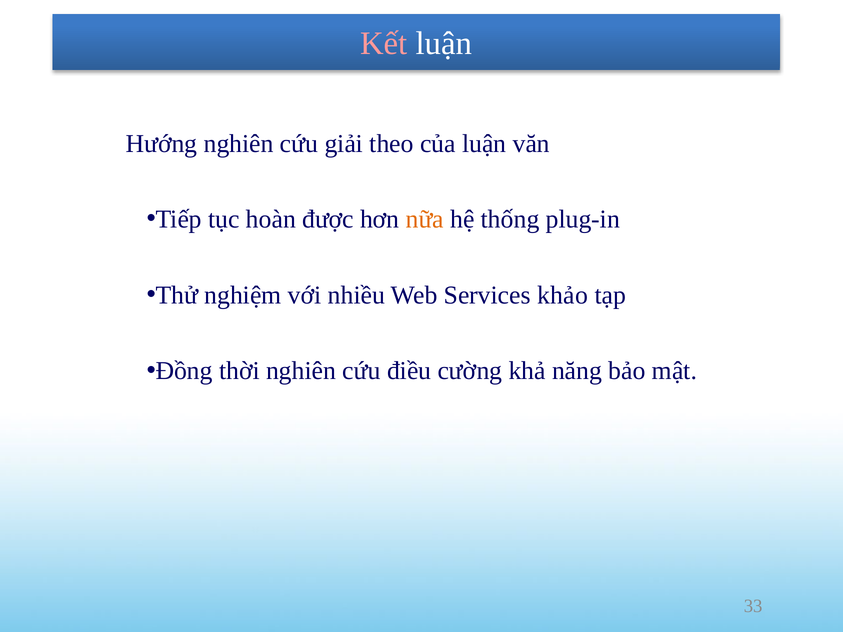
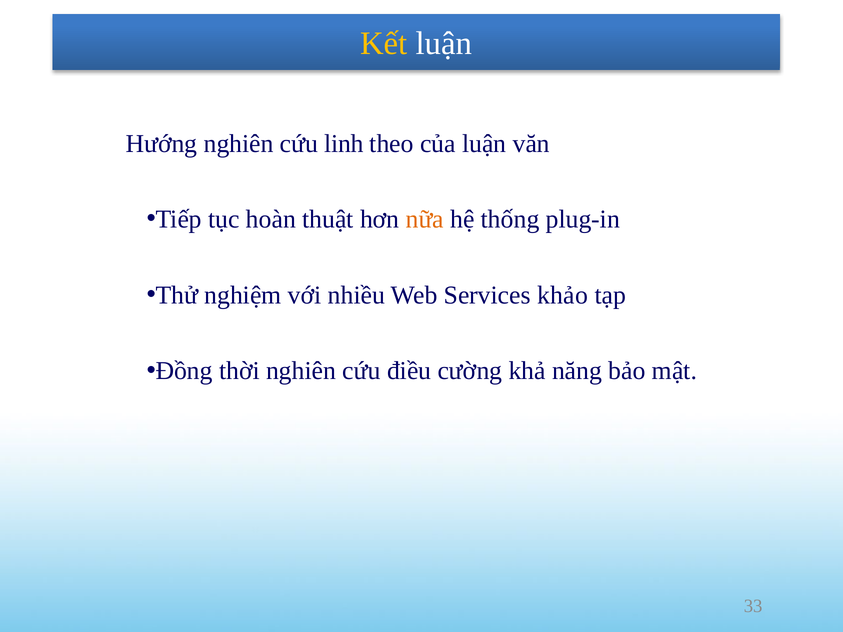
Kết colour: pink -> yellow
giải: giải -> linh
được: được -> thuật
